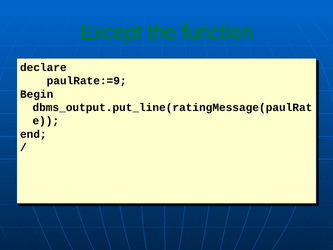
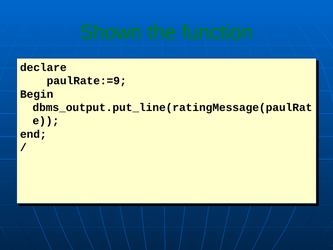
Except: Except -> Shown
